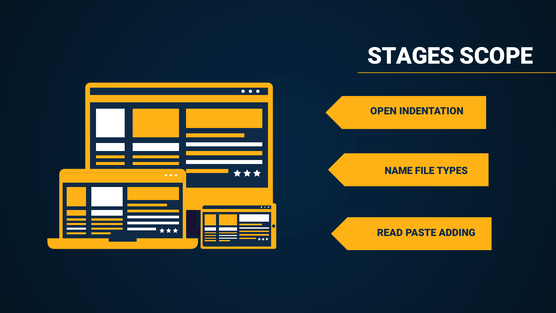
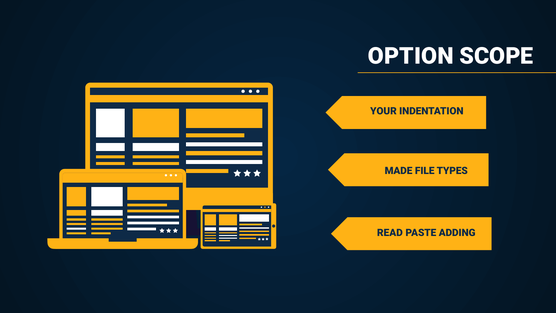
STAGES: STAGES -> OPTION
OPEN: OPEN -> YOUR
NAME: NAME -> MADE
